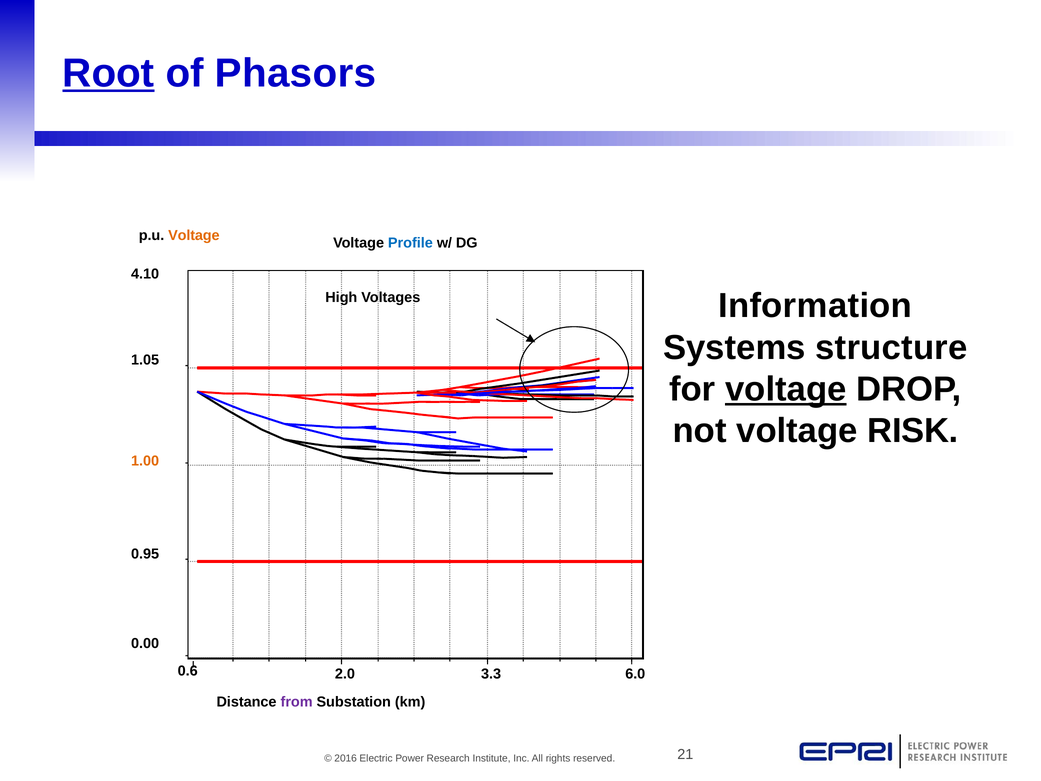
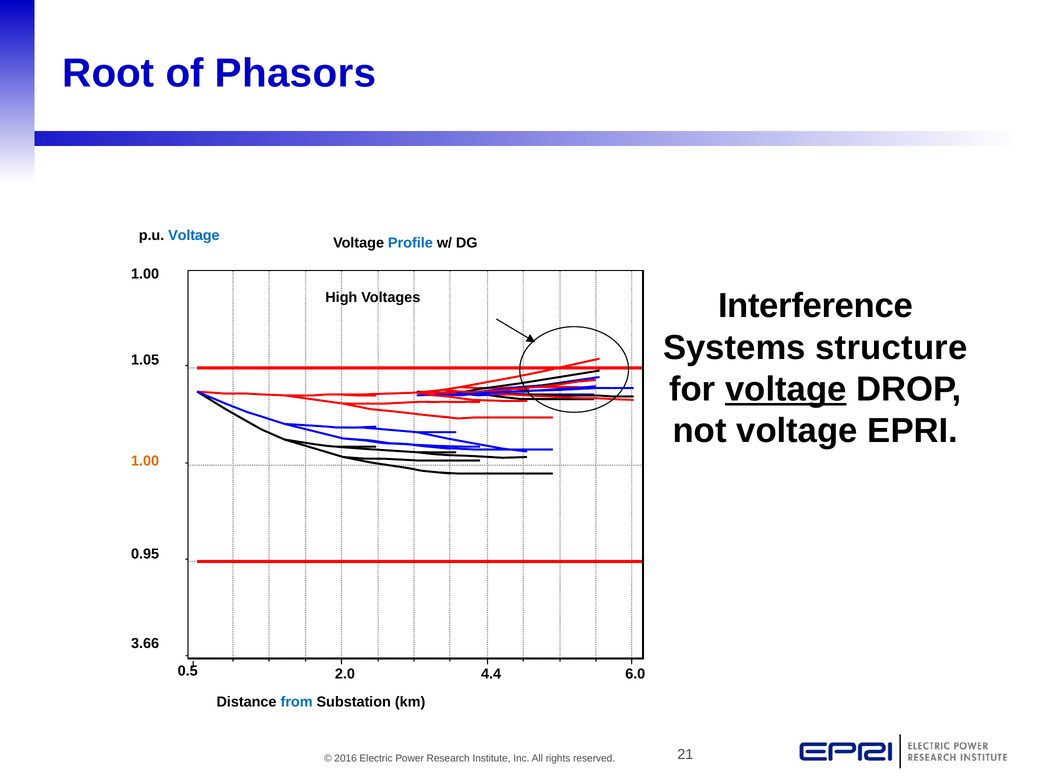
Root underline: present -> none
Voltage at (194, 235) colour: orange -> blue
4.10 at (145, 274): 4.10 -> 1.00
Information: Information -> Interference
RISK: RISK -> EPRI
0.00: 0.00 -> 3.66
0.6: 0.6 -> 0.5
3.3: 3.3 -> 4.4
from colour: purple -> blue
